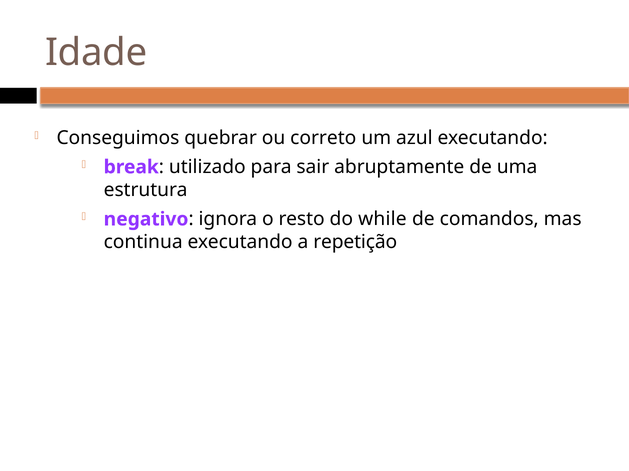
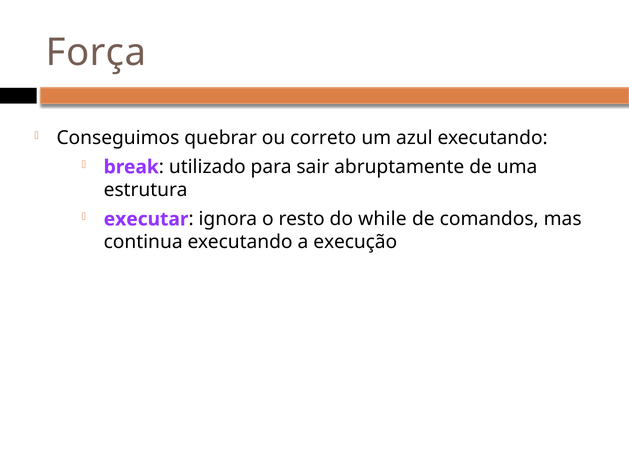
Idade: Idade -> Força
negativo: negativo -> executar
repetição: repetição -> execução
